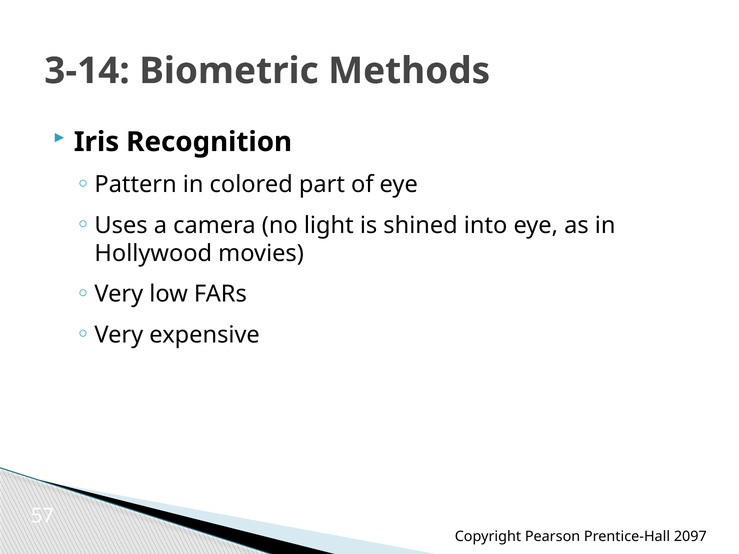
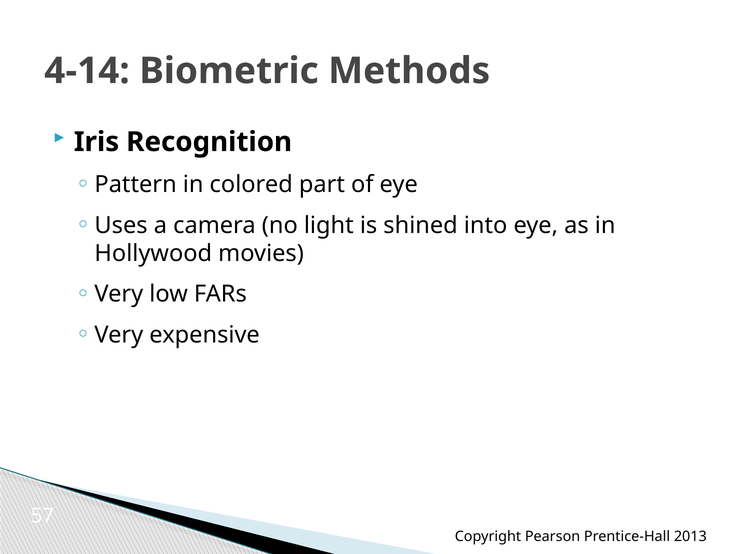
3-14: 3-14 -> 4-14
2097: 2097 -> 2013
